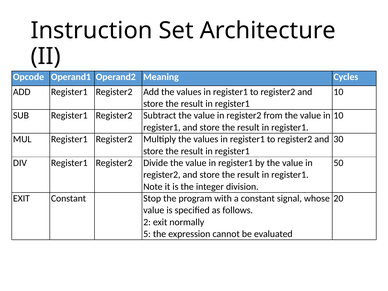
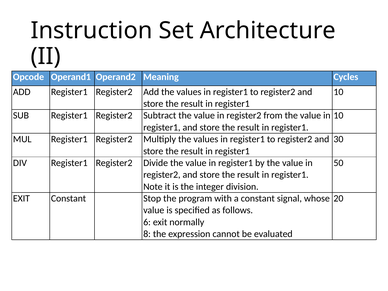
2: 2 -> 6
5: 5 -> 8
